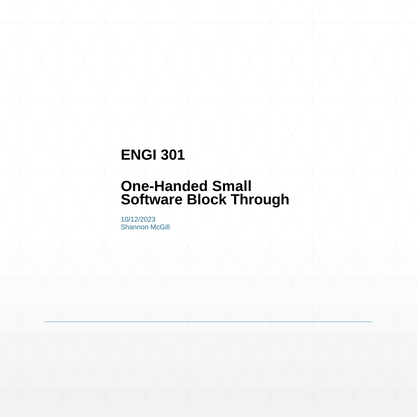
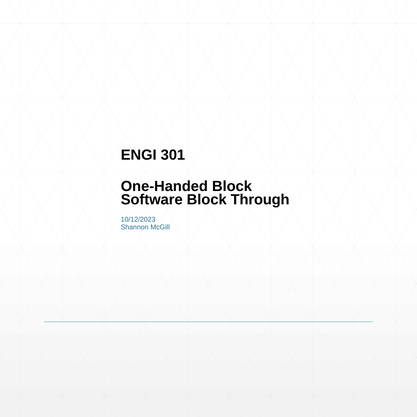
One-Handed Small: Small -> Block
